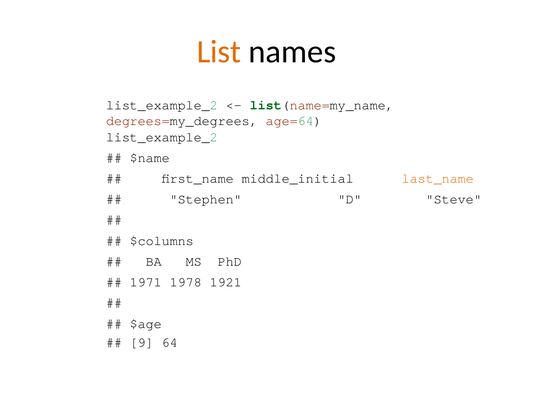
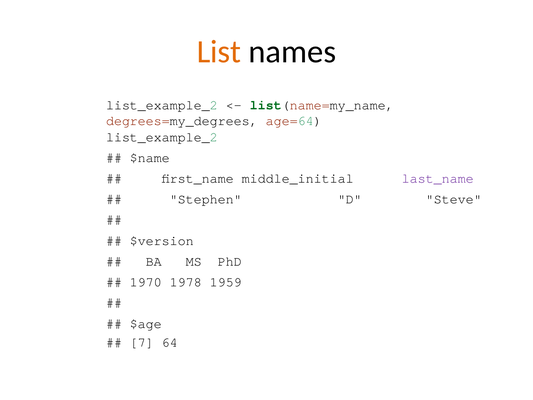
last_name colour: orange -> purple
$columns: $columns -> $version
1971: 1971 -> 1970
1921: 1921 -> 1959
9: 9 -> 7
